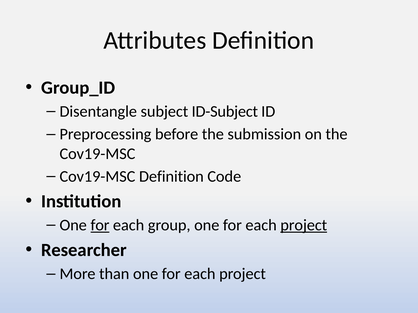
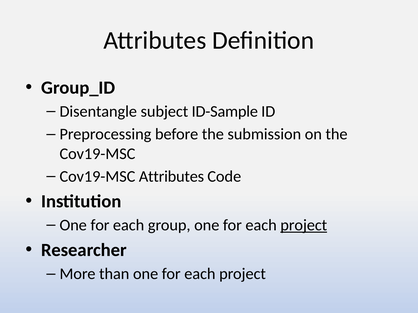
ID-Subject: ID-Subject -> ID-Sample
Cov19-MSC Definition: Definition -> Attributes
for at (100, 226) underline: present -> none
